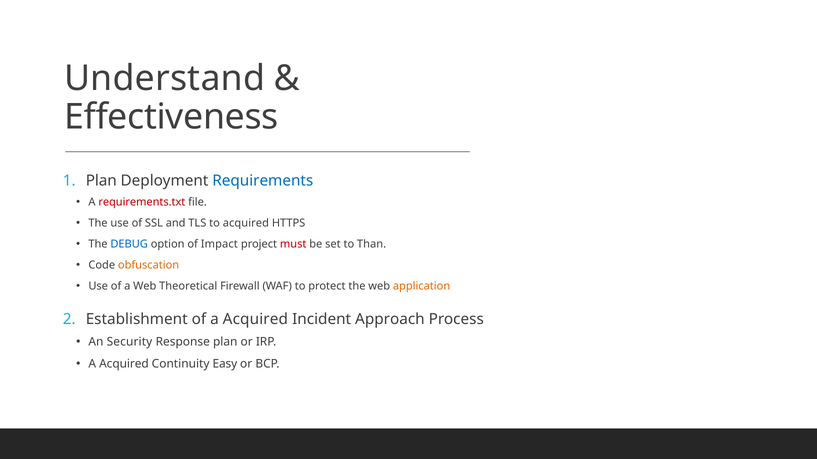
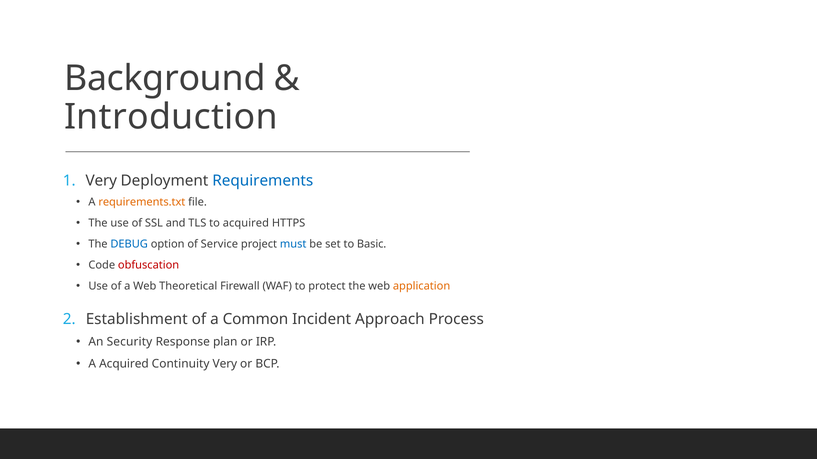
Understand: Understand -> Background
Effectiveness: Effectiveness -> Introduction
Plan at (101, 181): Plan -> Very
requirements.txt colour: red -> orange
Impact: Impact -> Service
must colour: red -> blue
Than: Than -> Basic
obfuscation colour: orange -> red
of a Acquired: Acquired -> Common
Continuity Easy: Easy -> Very
